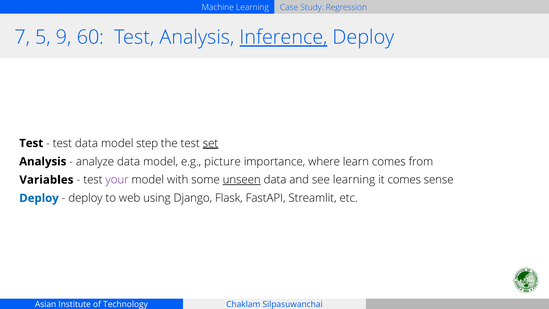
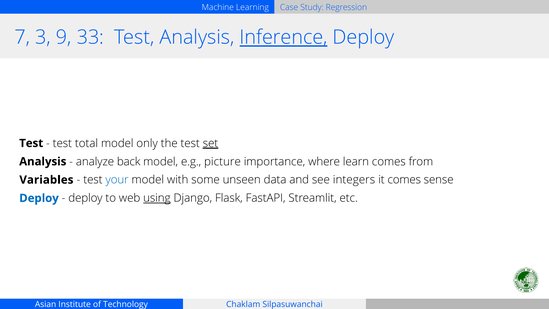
5: 5 -> 3
60: 60 -> 33
test data: data -> total
step: step -> only
analyze data: data -> back
your colour: purple -> blue
unseen underline: present -> none
see learning: learning -> integers
using underline: none -> present
